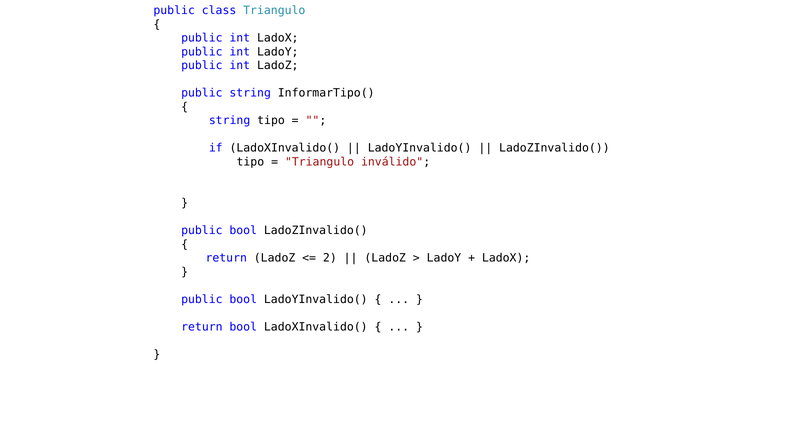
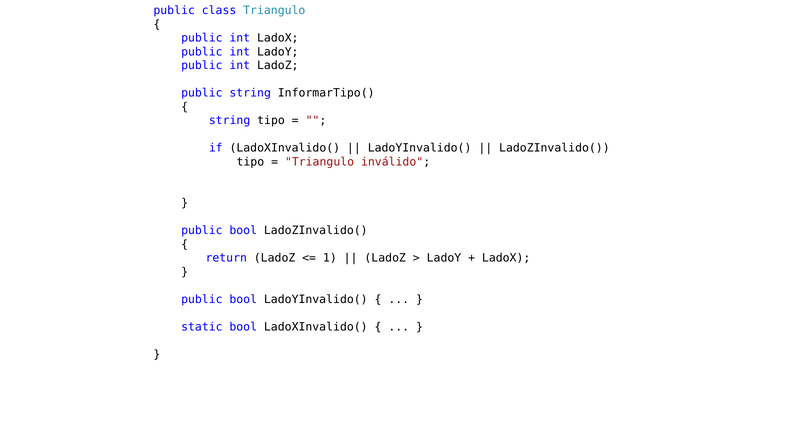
2: 2 -> 1
return at (202, 327): return -> static
